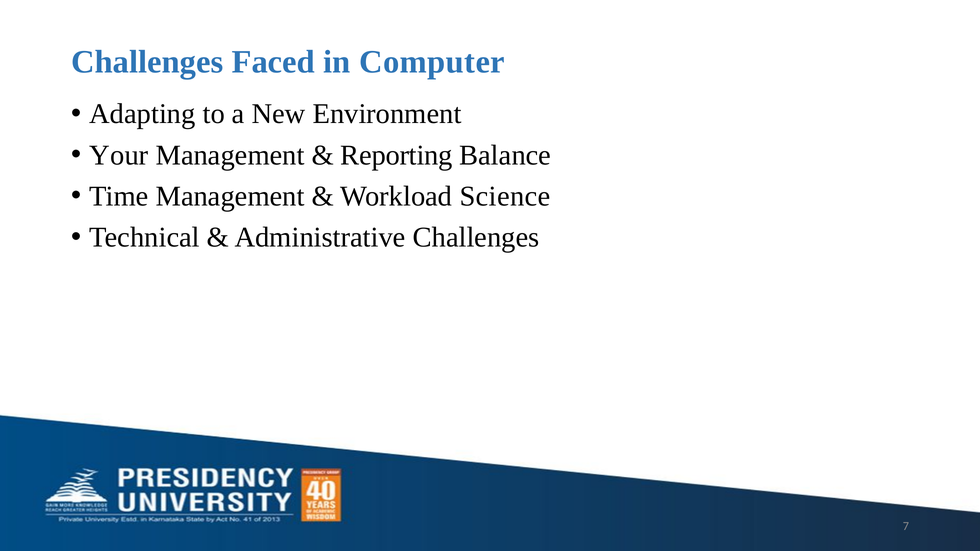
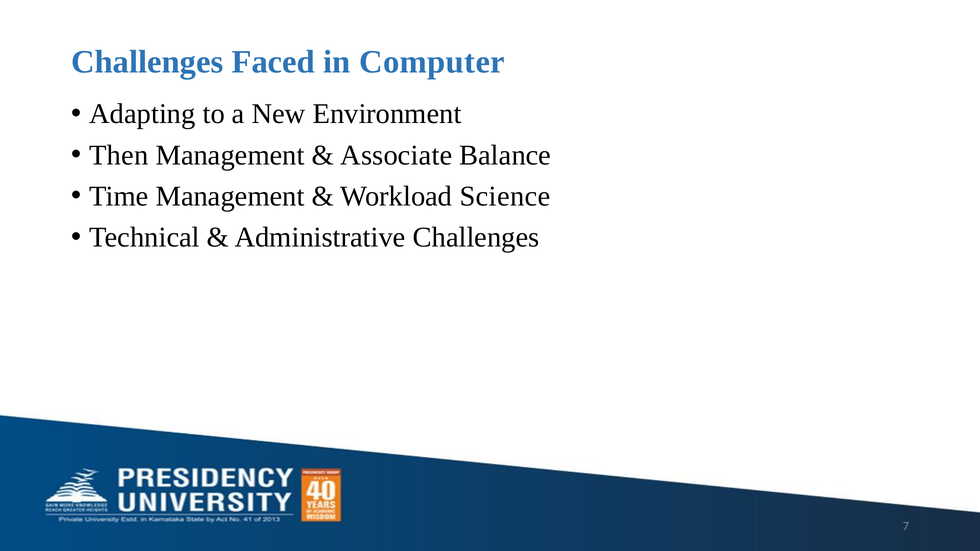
Your: Your -> Then
Reporting: Reporting -> Associate
